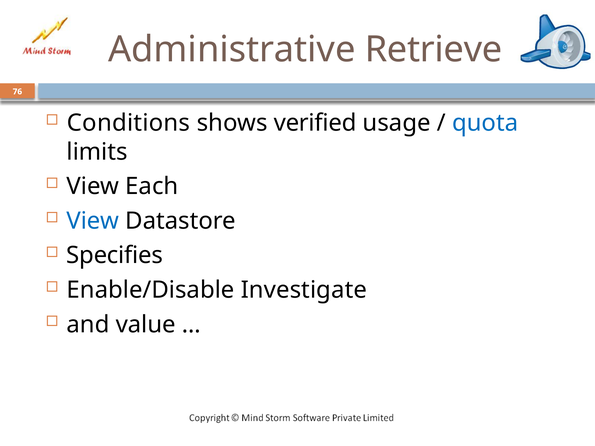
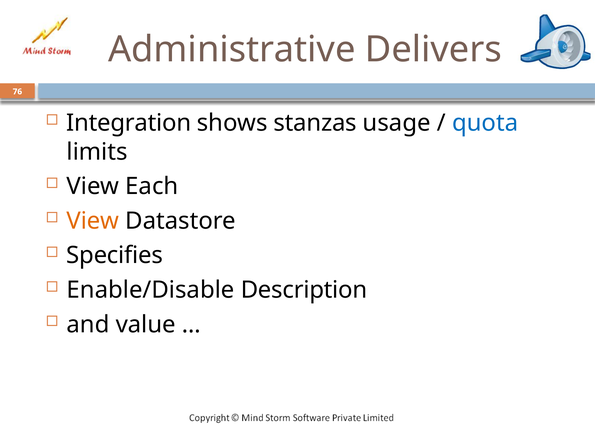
Retrieve: Retrieve -> Delivers
Conditions: Conditions -> Integration
verified: verified -> stanzas
View at (93, 221) colour: blue -> orange
Investigate: Investigate -> Description
